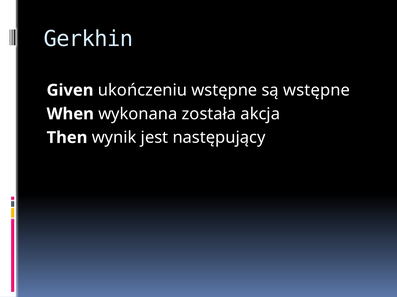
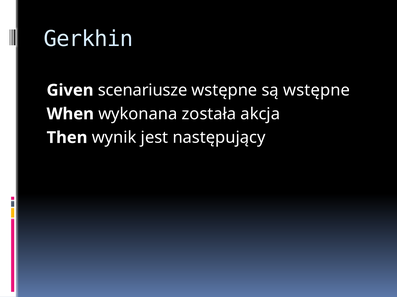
ukończeniu: ukończeniu -> scenariusze
